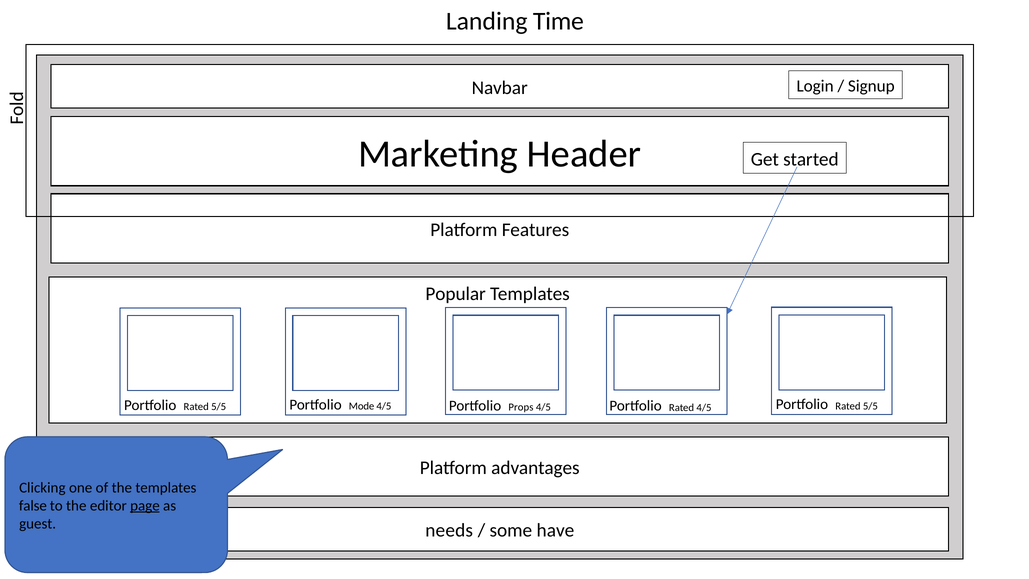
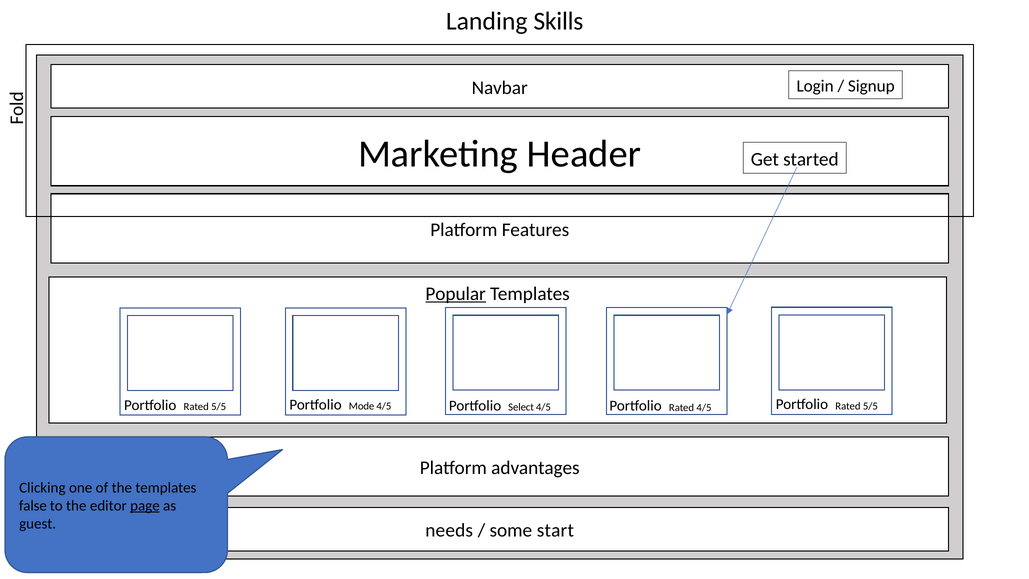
Time: Time -> Skills
Popular underline: none -> present
Props: Props -> Select
have: have -> start
